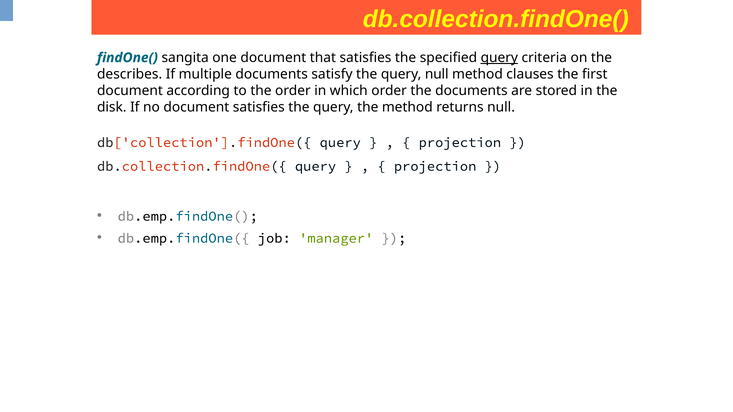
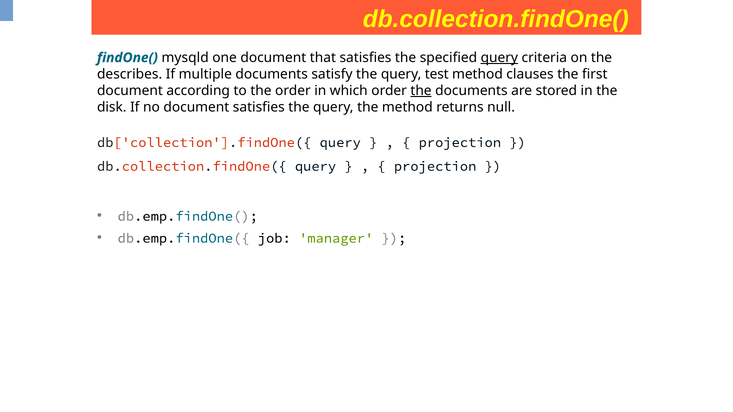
sangita: sangita -> mysqld
query null: null -> test
the at (421, 91) underline: none -> present
